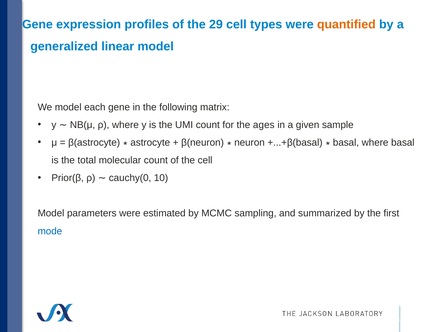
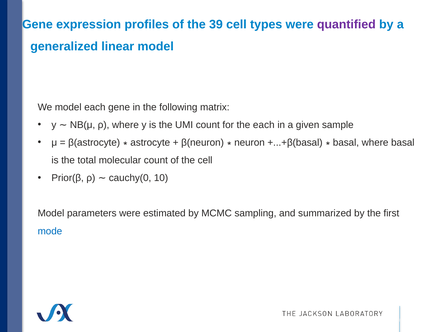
29: 29 -> 39
quantified colour: orange -> purple
the ages: ages -> each
